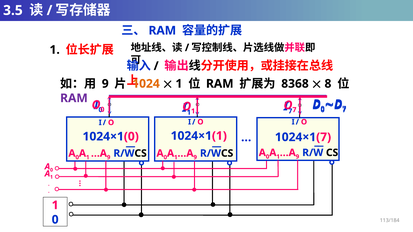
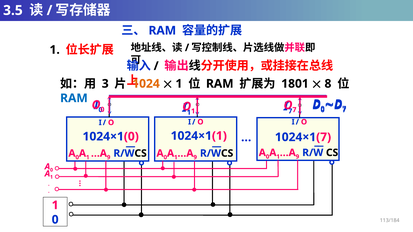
9 at (105, 84): 9 -> 3
8368: 8368 -> 1801
RAM at (74, 98) colour: purple -> blue
